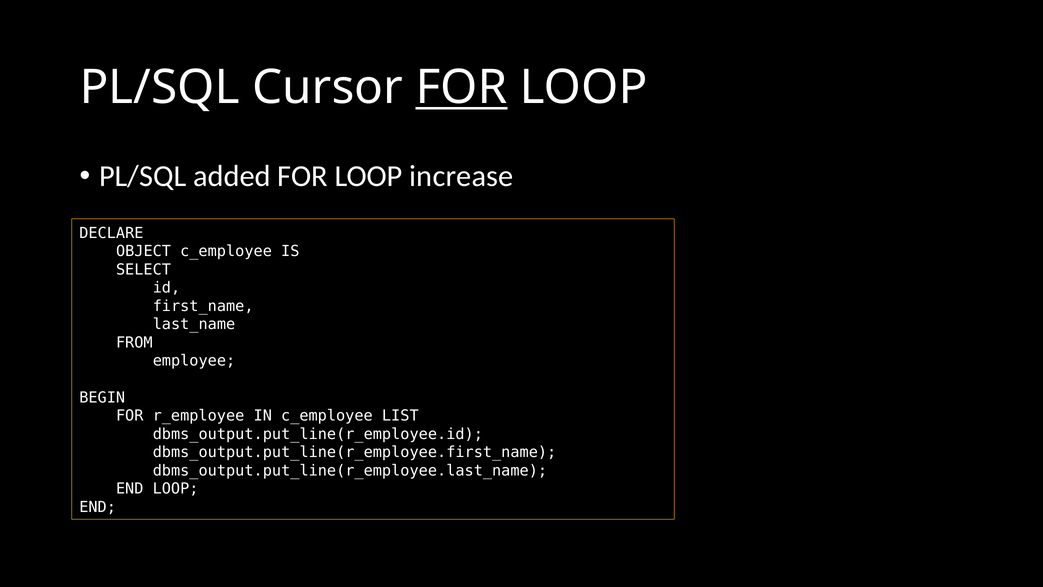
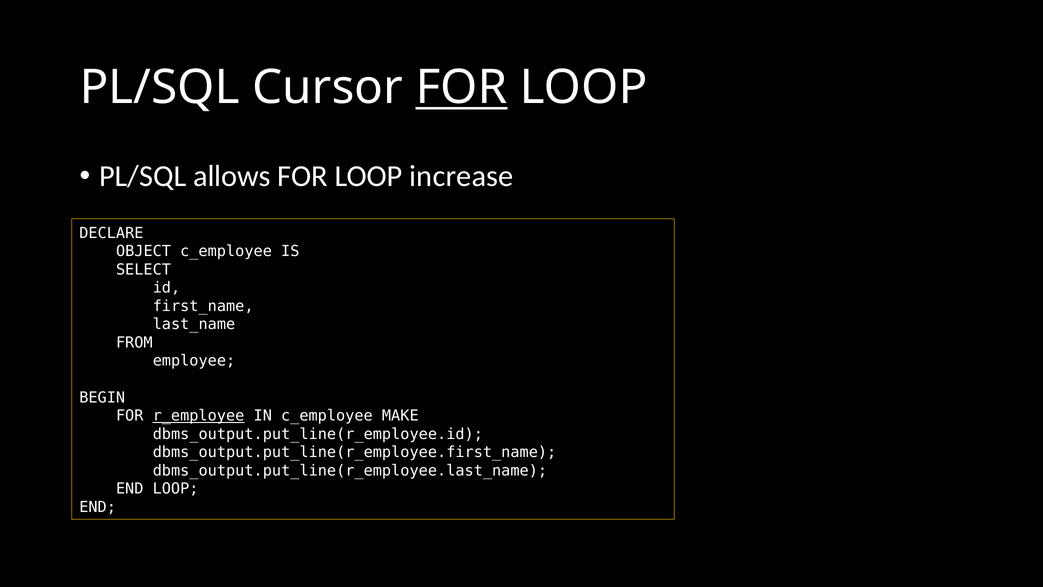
added: added -> allows
r_employee underline: none -> present
LIST: LIST -> MAKE
